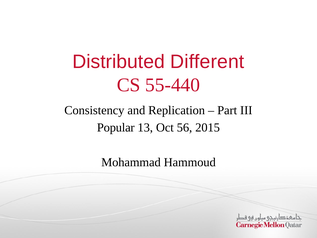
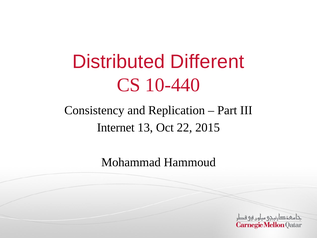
55-440: 55-440 -> 10-440
Popular: Popular -> Internet
56: 56 -> 22
